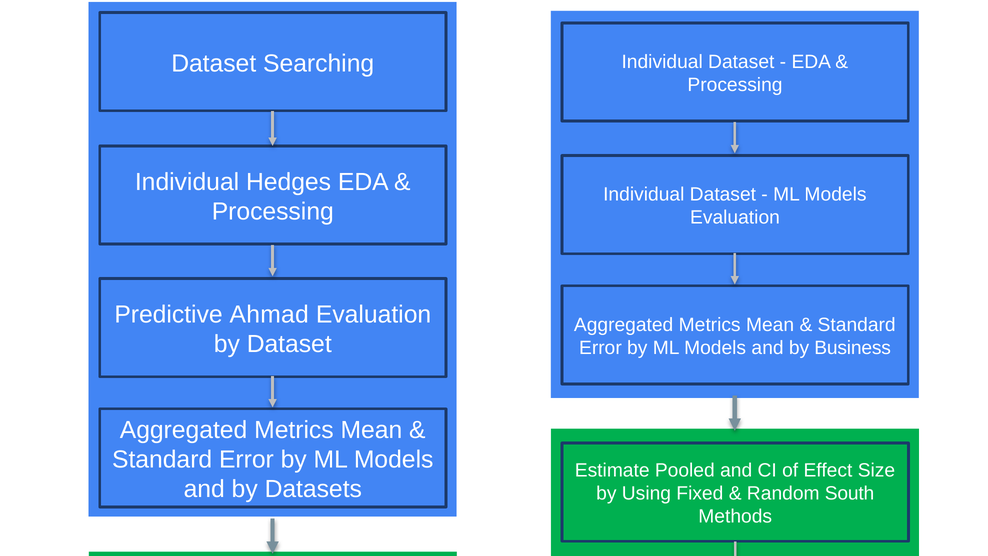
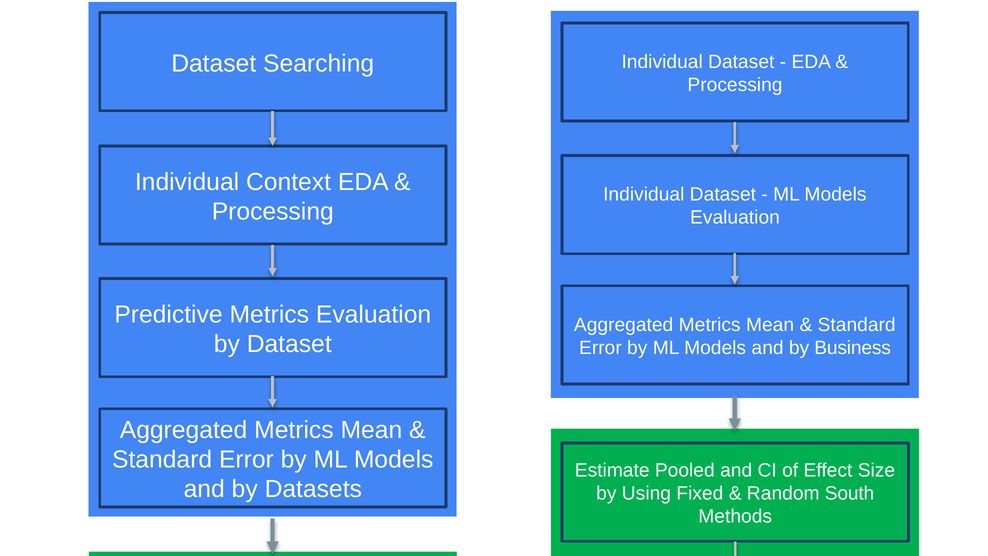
Hedges: Hedges -> Context
Predictive Ahmad: Ahmad -> Metrics
